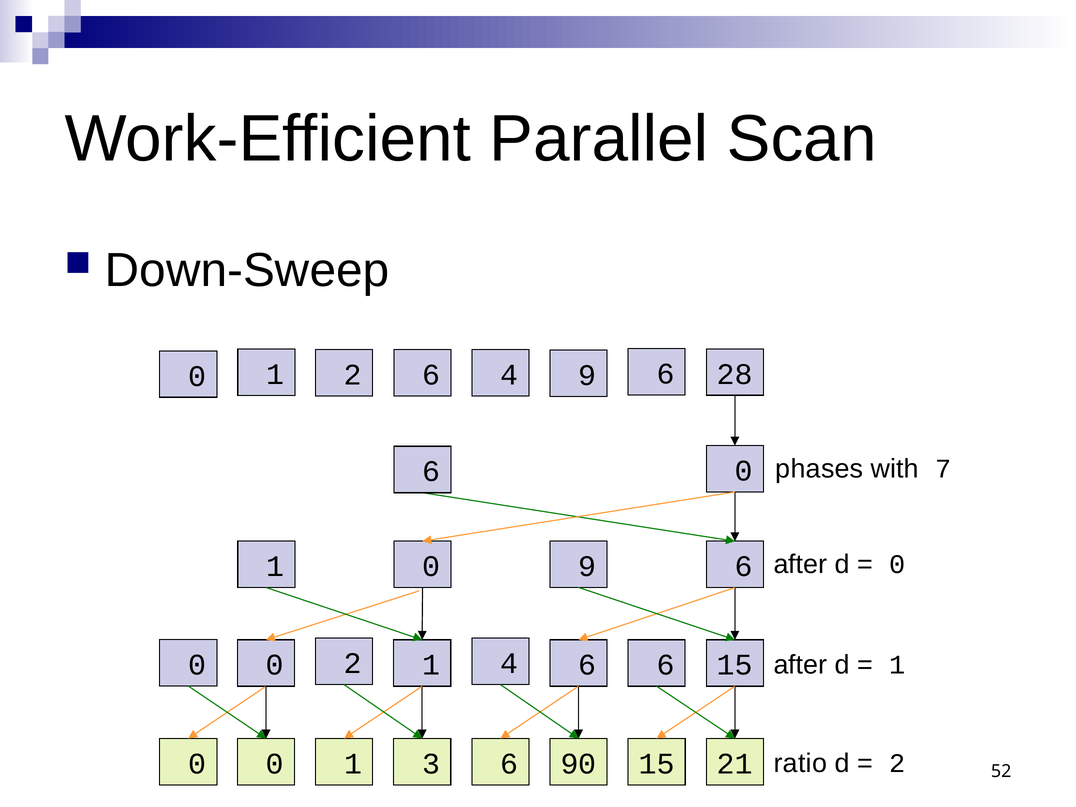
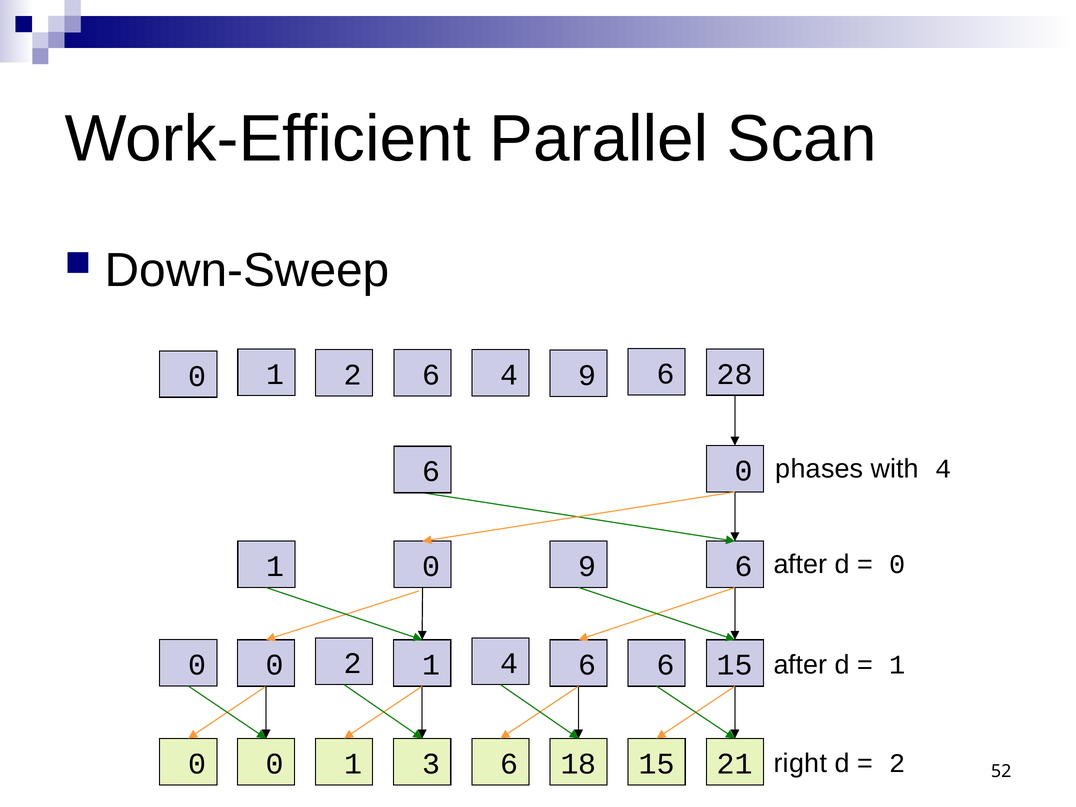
with 7: 7 -> 4
ratio: ratio -> right
90: 90 -> 18
